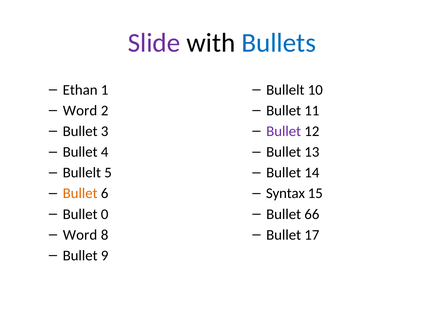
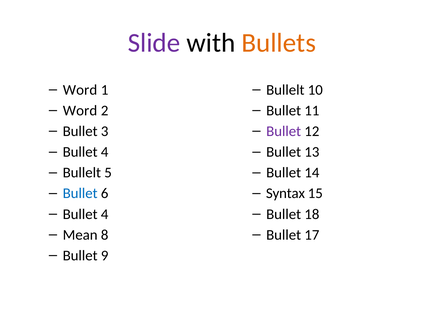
Bullets colour: blue -> orange
Ethan at (80, 90): Ethan -> Word
Bullet at (80, 193) colour: orange -> blue
0 at (105, 214): 0 -> 4
66: 66 -> 18
Word at (80, 235): Word -> Mean
